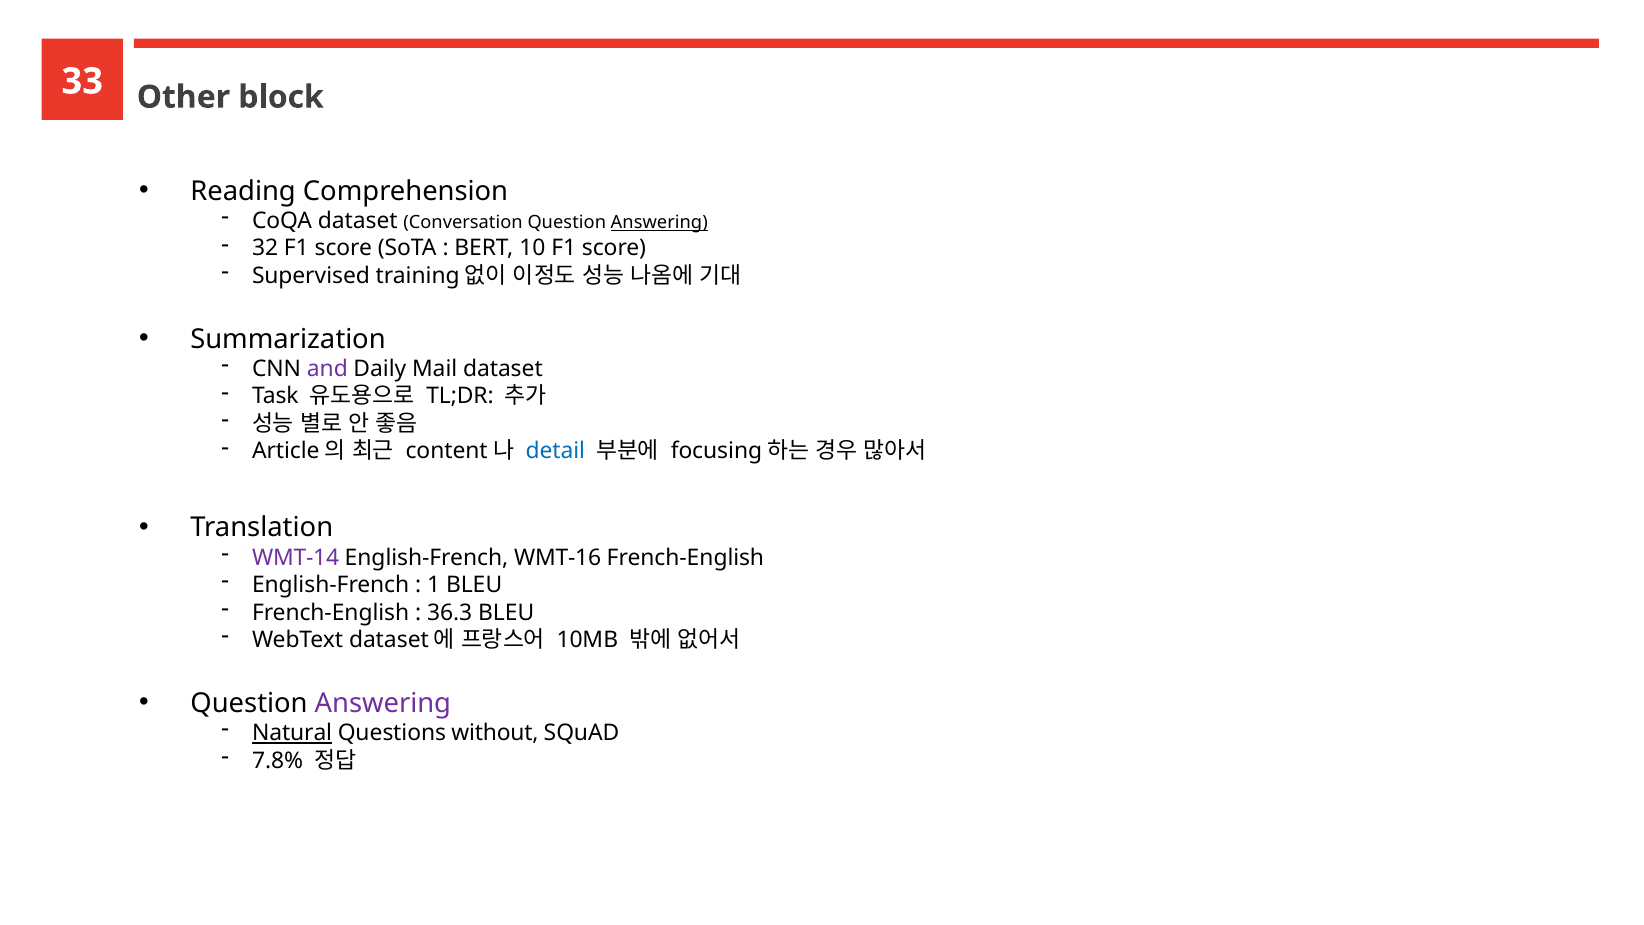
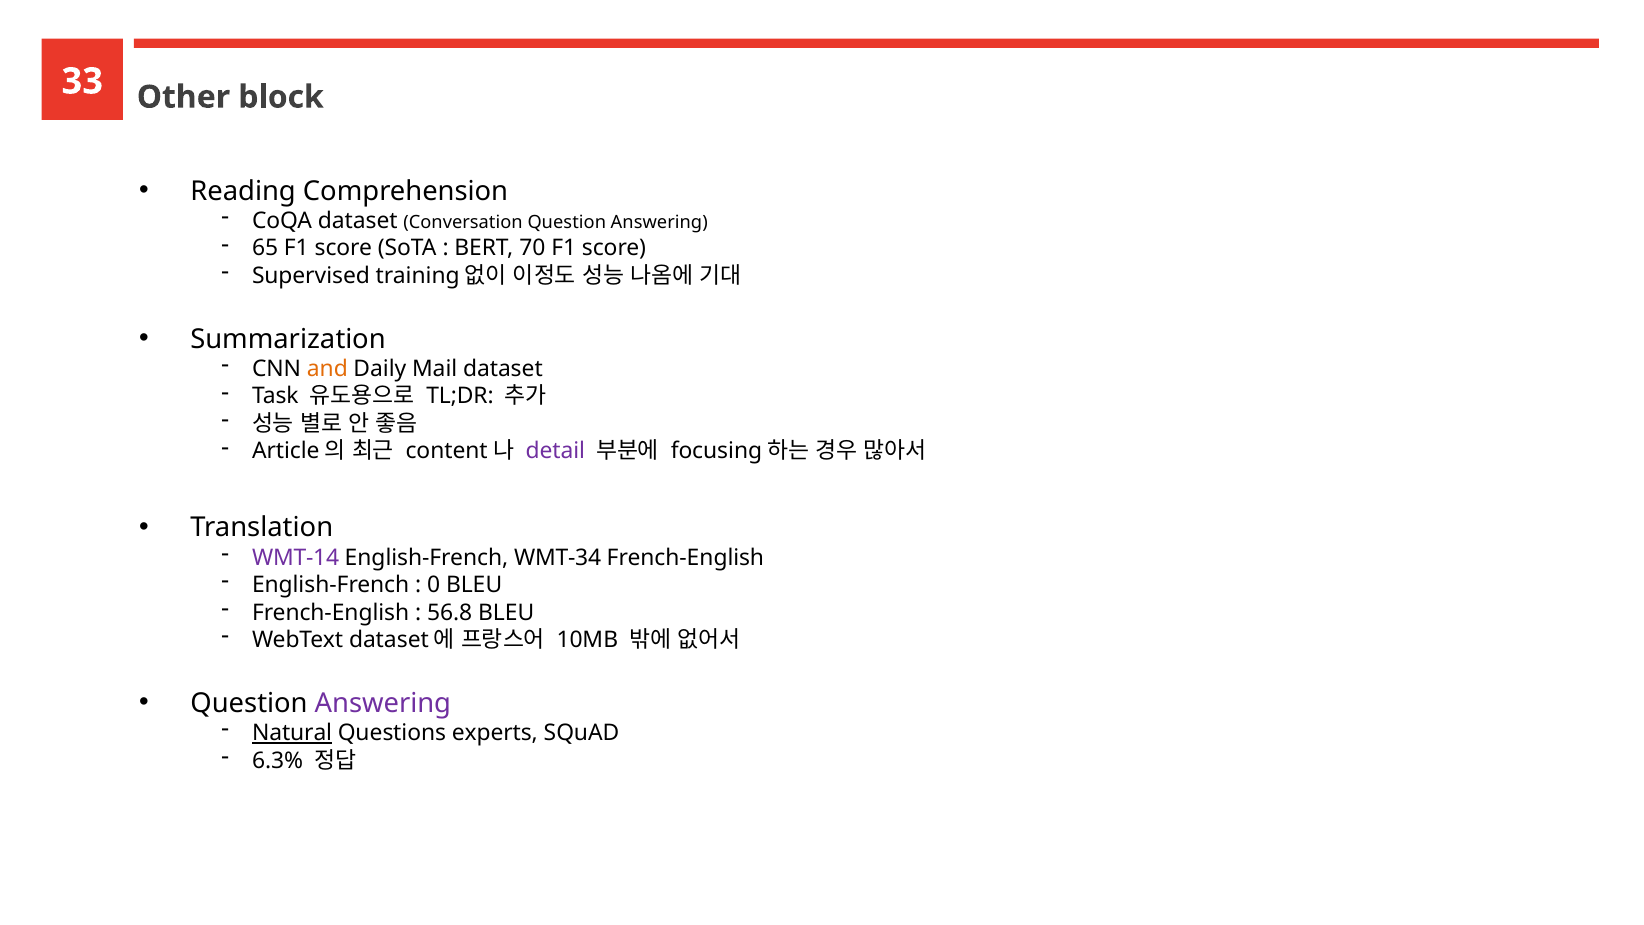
Answering at (659, 222) underline: present -> none
32: 32 -> 65
10: 10 -> 70
and colour: purple -> orange
detail colour: blue -> purple
WMT-16: WMT-16 -> WMT-34
1: 1 -> 0
36.3: 36.3 -> 56.8
without: without -> experts
7.8%: 7.8% -> 6.3%
